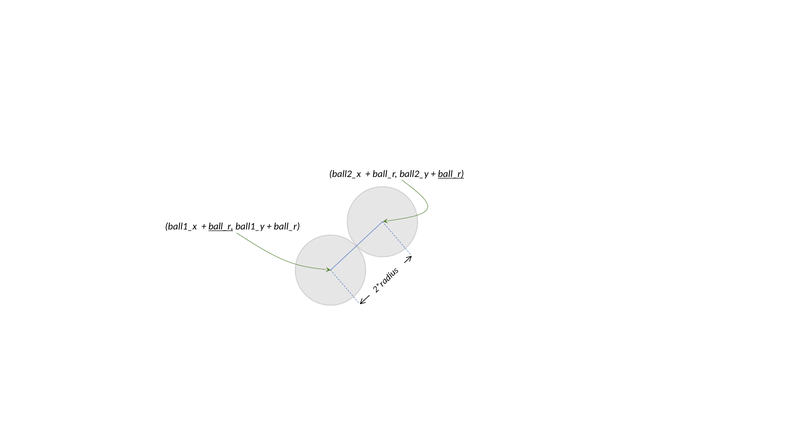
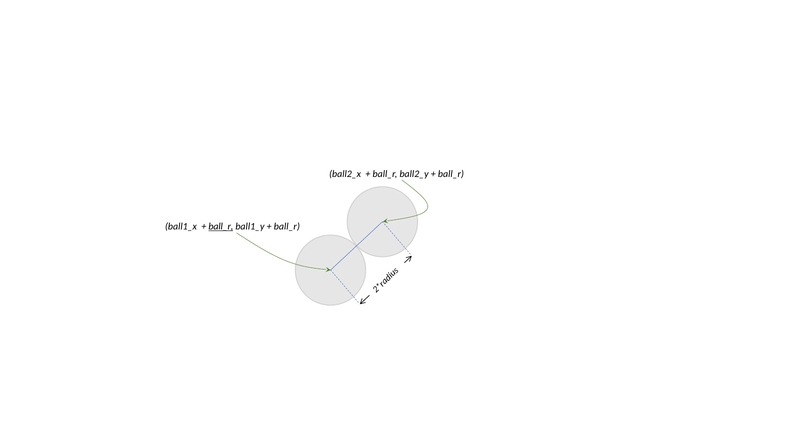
ball_r at (451, 174) underline: present -> none
